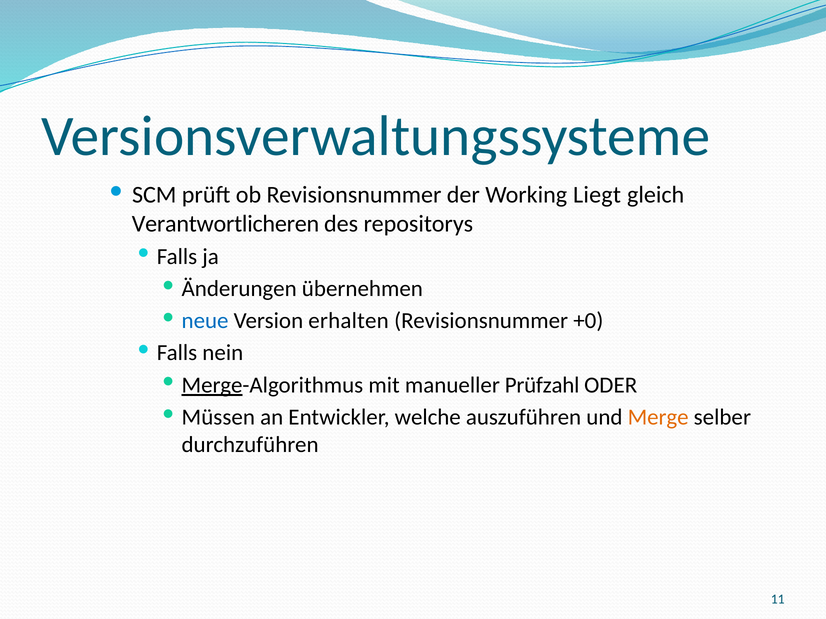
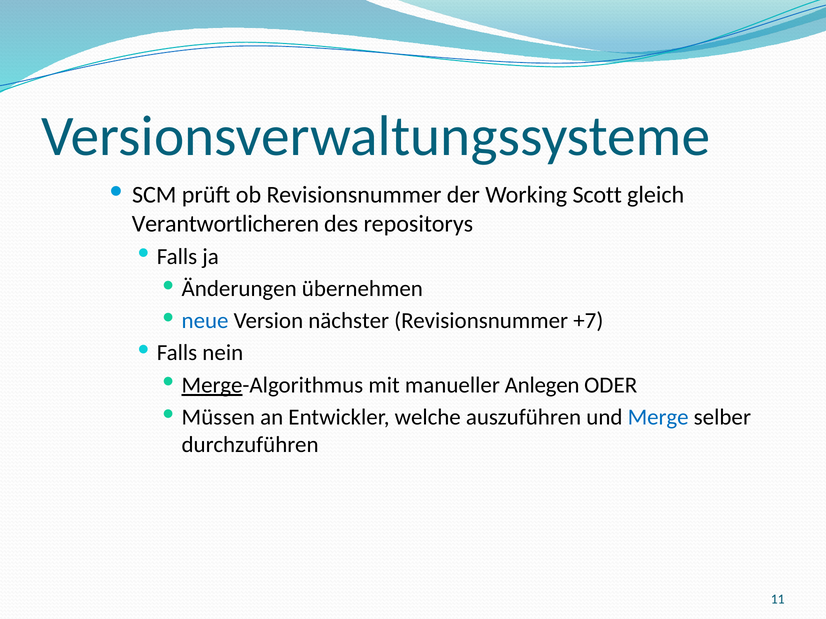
Liegt: Liegt -> Scott
erhalten: erhalten -> nächster
+0: +0 -> +7
Prüfzahl: Prüfzahl -> Anlegen
Merge colour: orange -> blue
